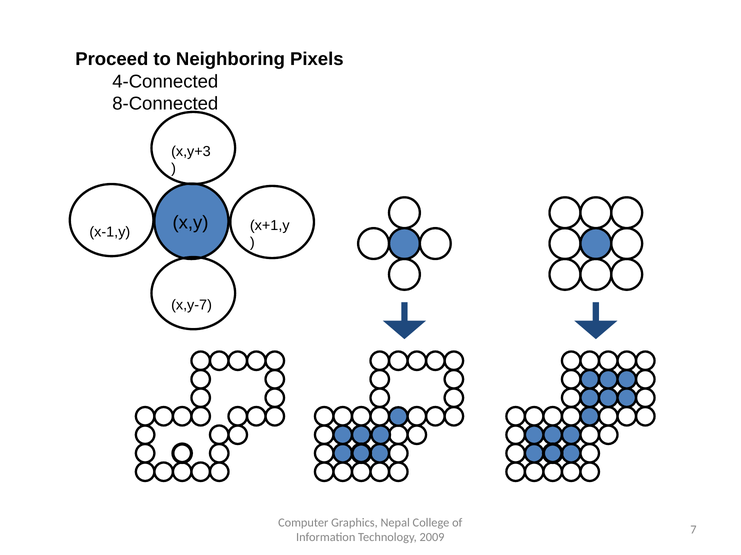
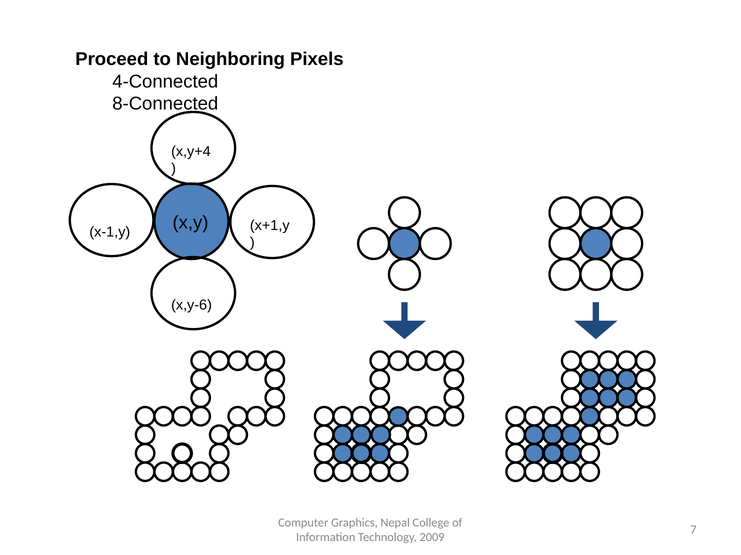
x,y+3: x,y+3 -> x,y+4
x,y-7: x,y-7 -> x,y-6
